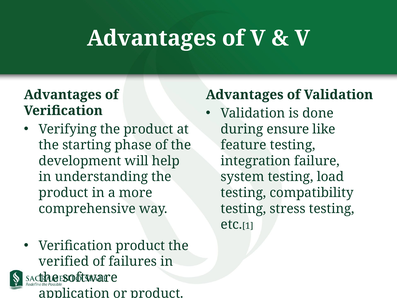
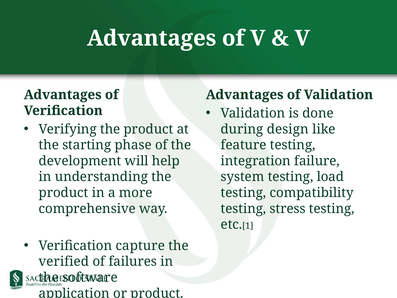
ensure: ensure -> design
Verification product: product -> capture
